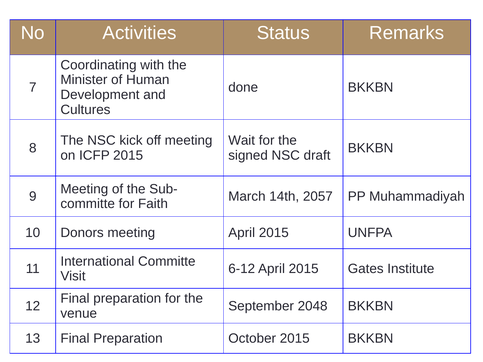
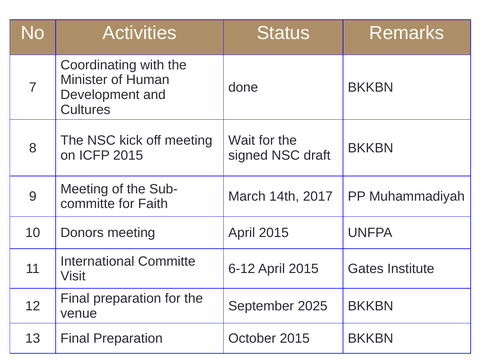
2057: 2057 -> 2017
2048: 2048 -> 2025
